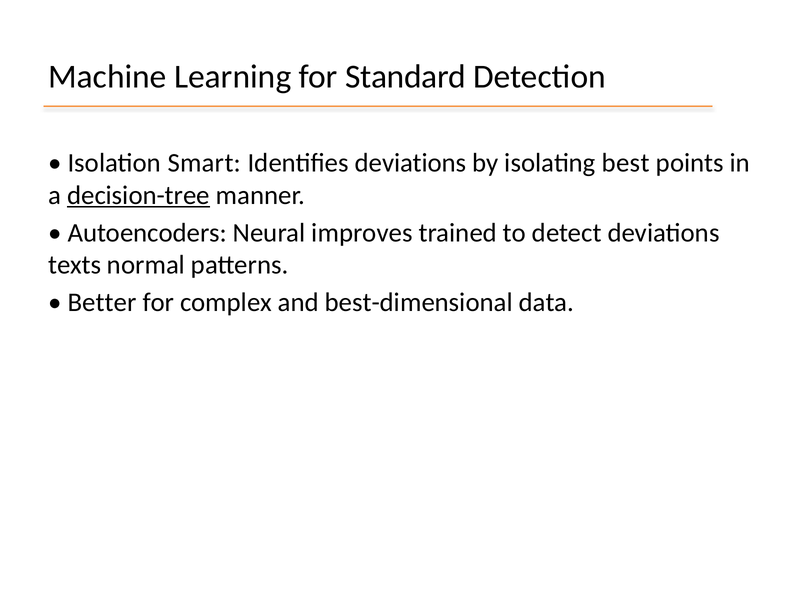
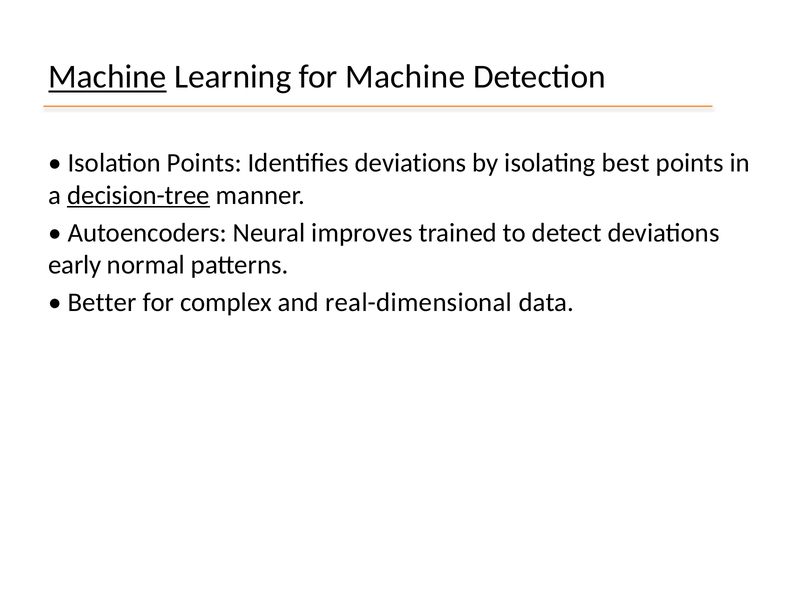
Machine at (107, 77) underline: none -> present
for Standard: Standard -> Machine
Isolation Smart: Smart -> Points
texts: texts -> early
best-dimensional: best-dimensional -> real-dimensional
